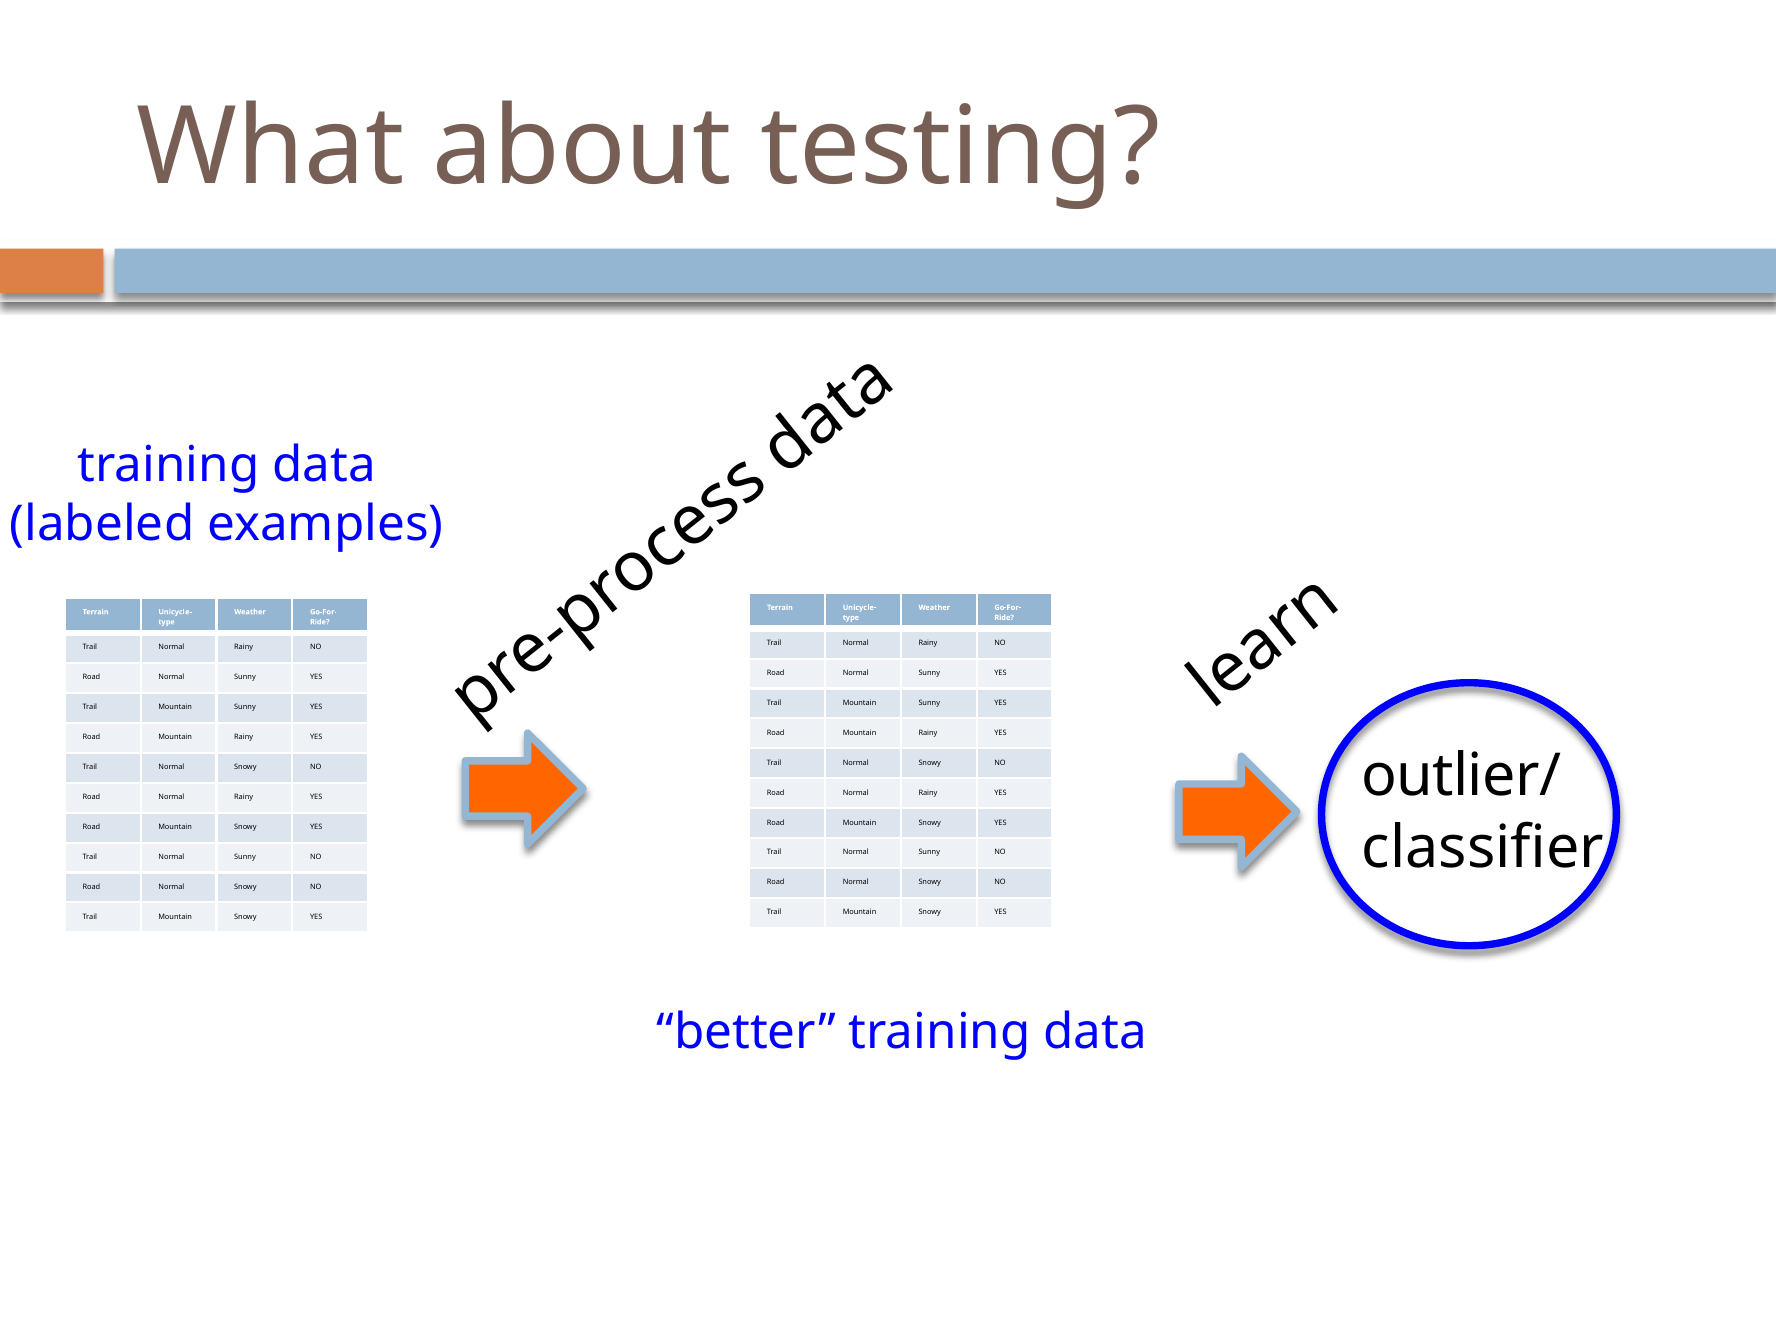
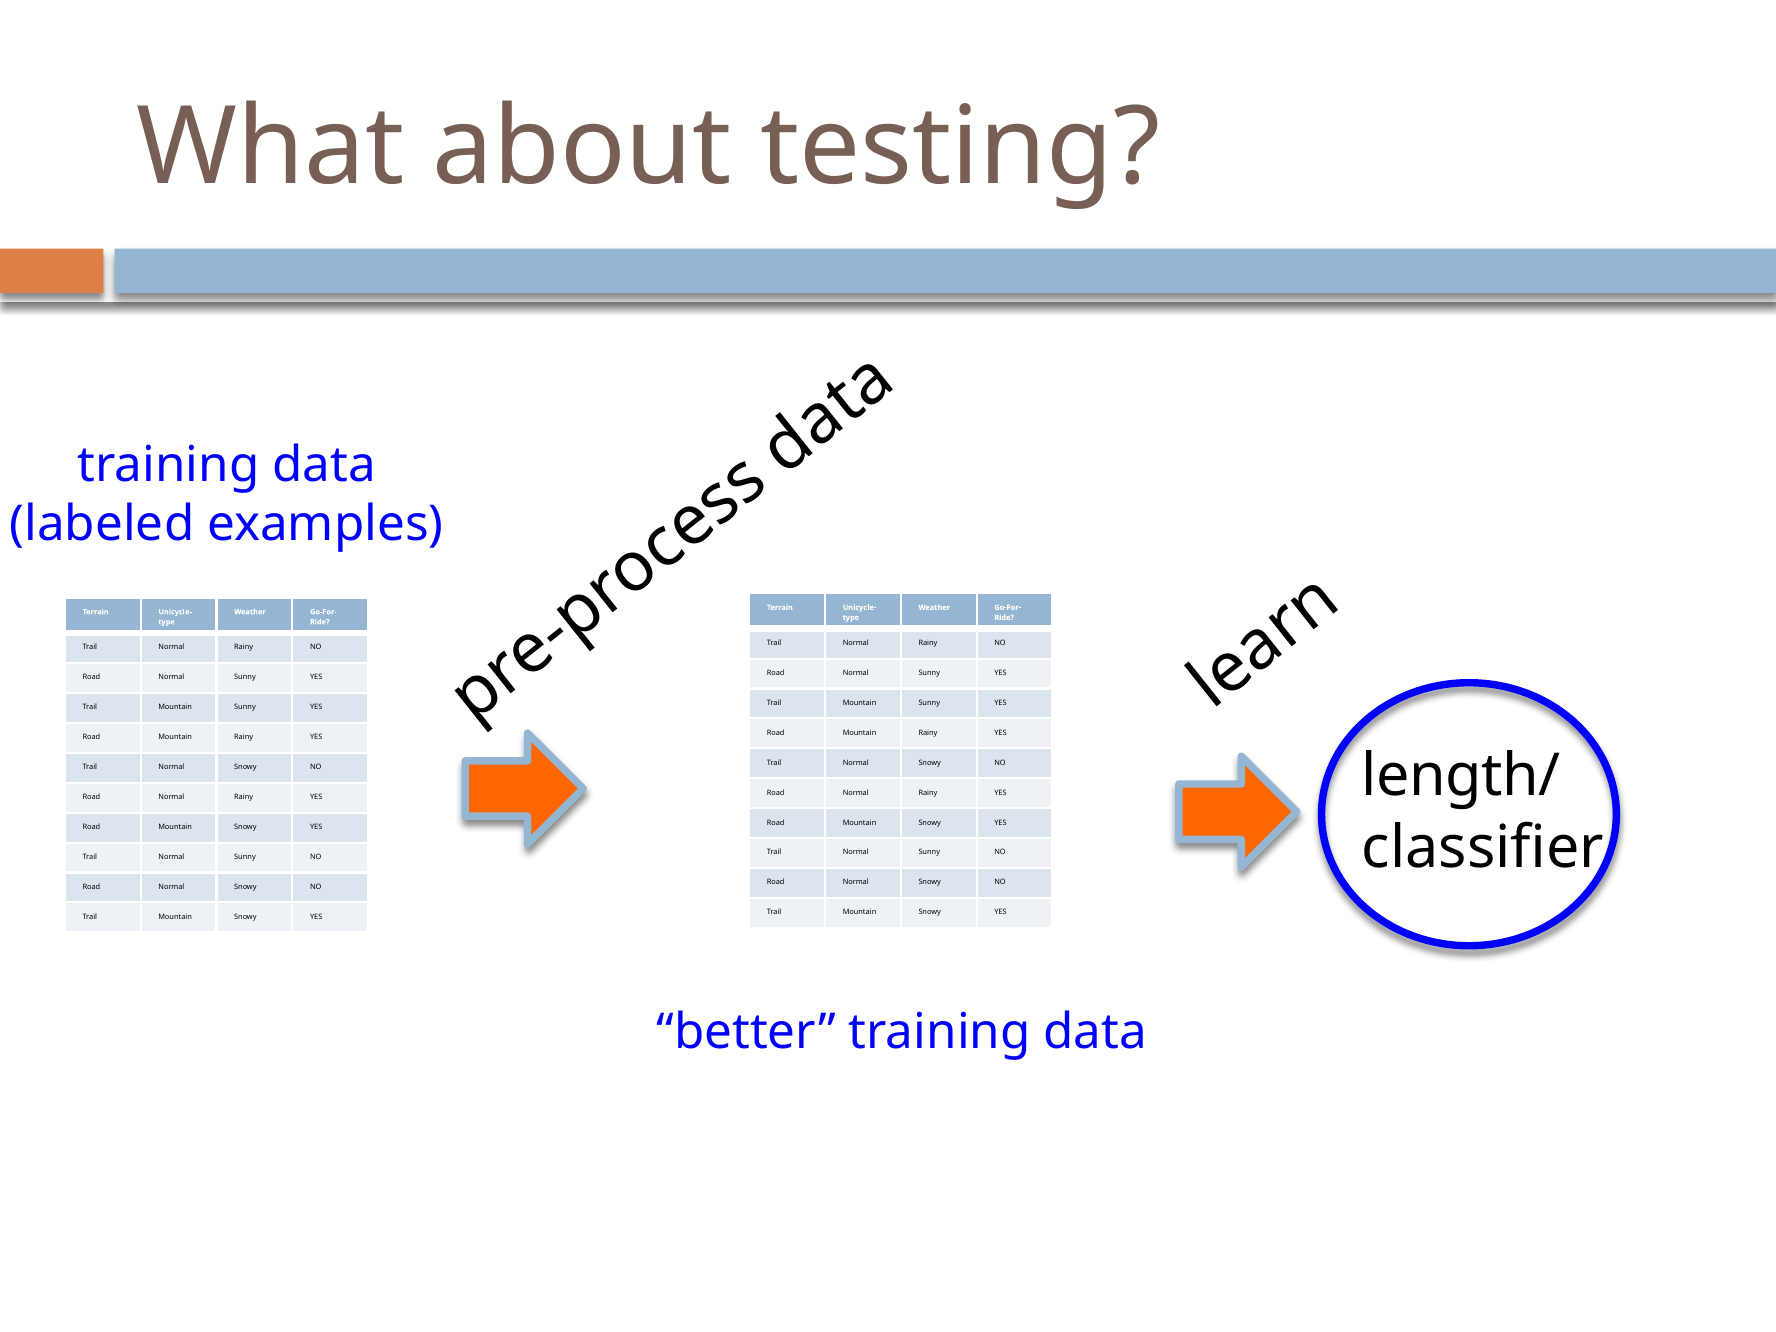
outlier/: outlier/ -> length/
